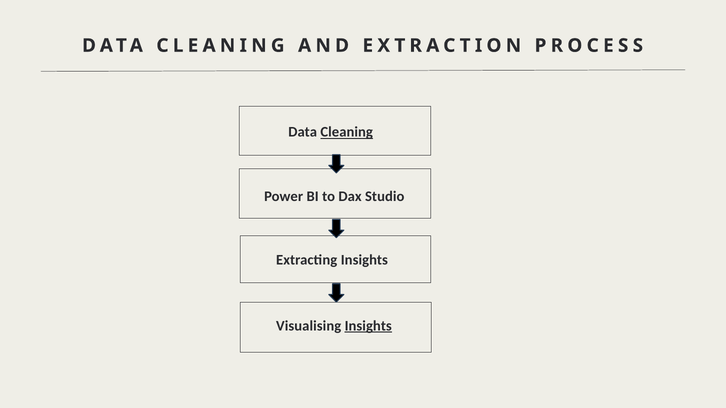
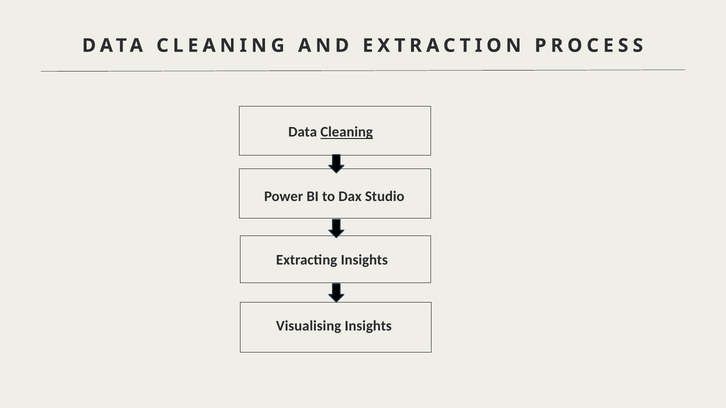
Insights at (368, 326) underline: present -> none
